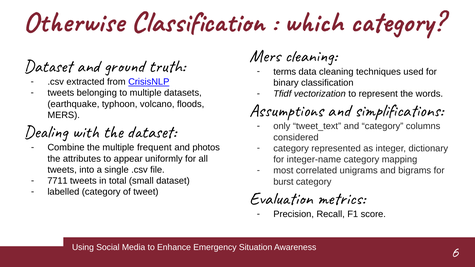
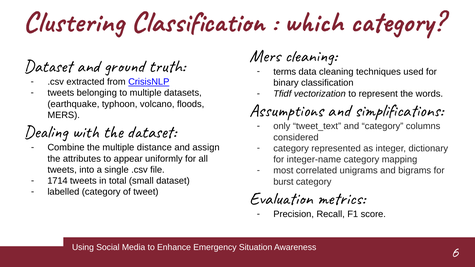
Otherwise: Otherwise -> Clustering
frequent: frequent -> distance
photos: photos -> assign
7711: 7711 -> 1714
